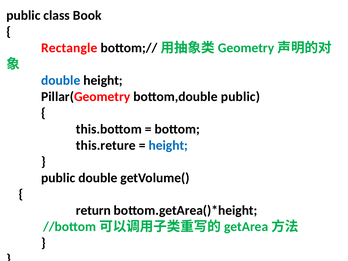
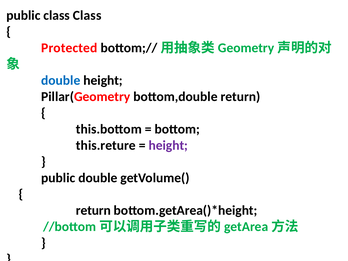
class Book: Book -> Class
Rectangle: Rectangle -> Protected
bottom,double public: public -> return
height at (168, 145) colour: blue -> purple
